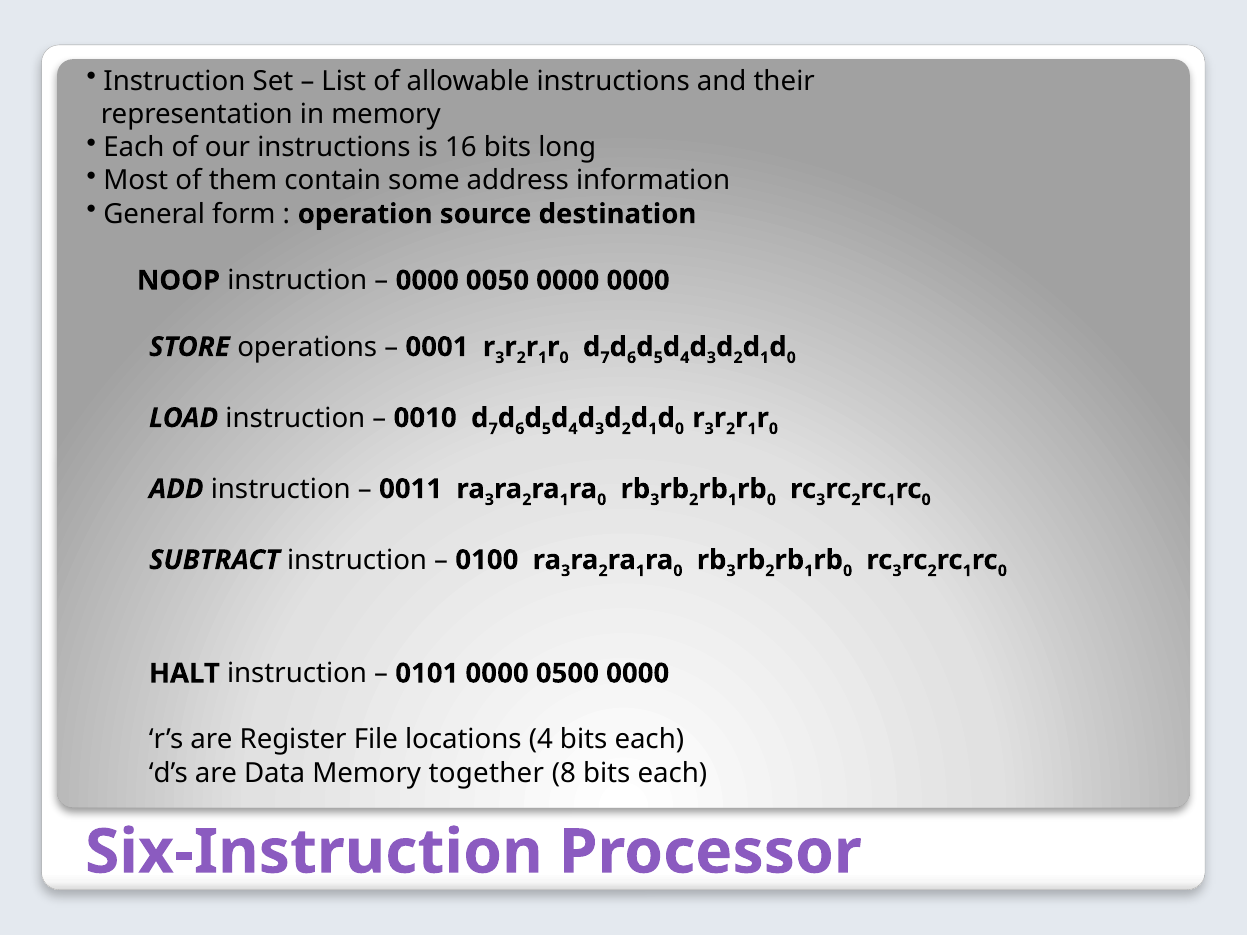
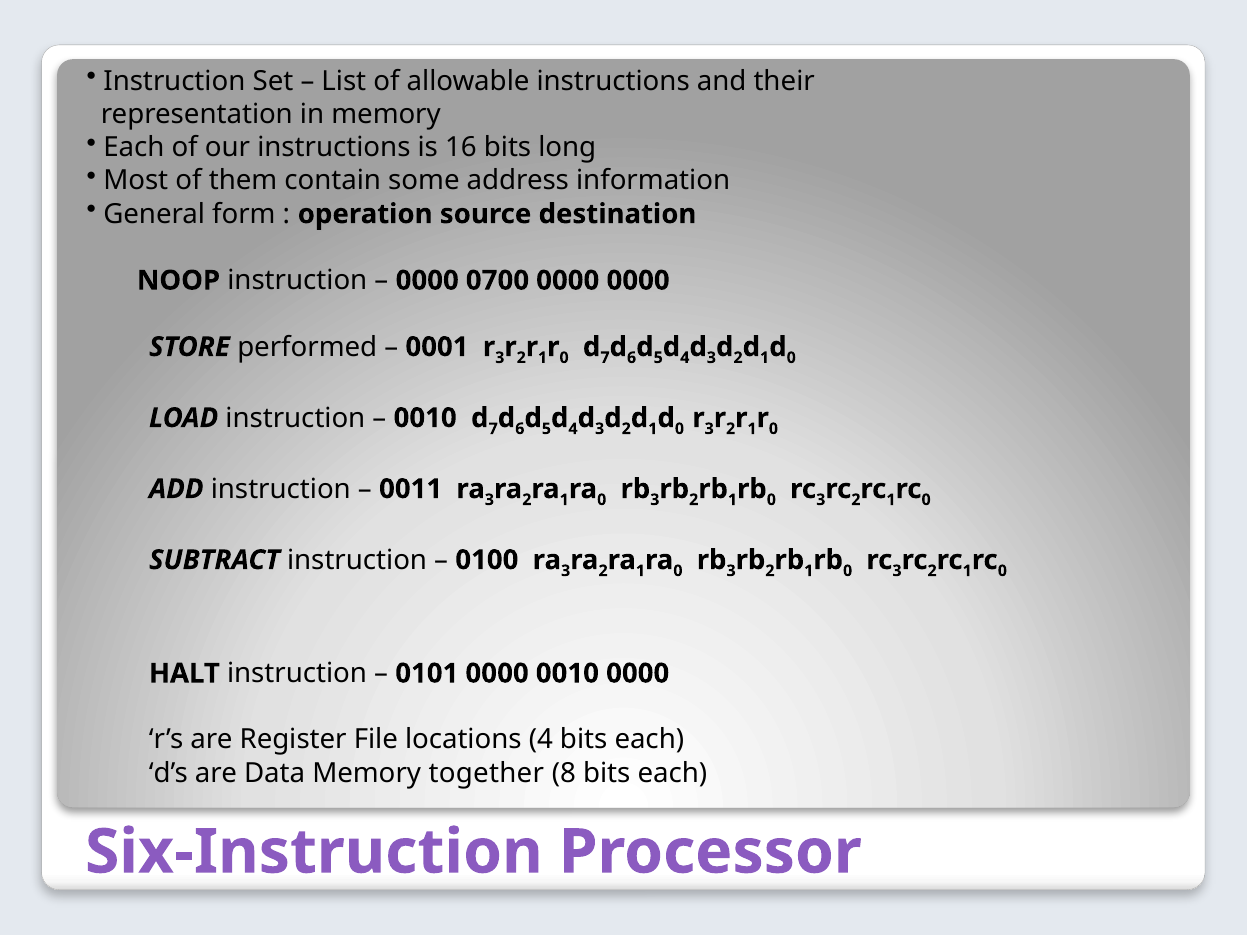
0050: 0050 -> 0700
operations: operations -> performed
0000 0500: 0500 -> 0010
